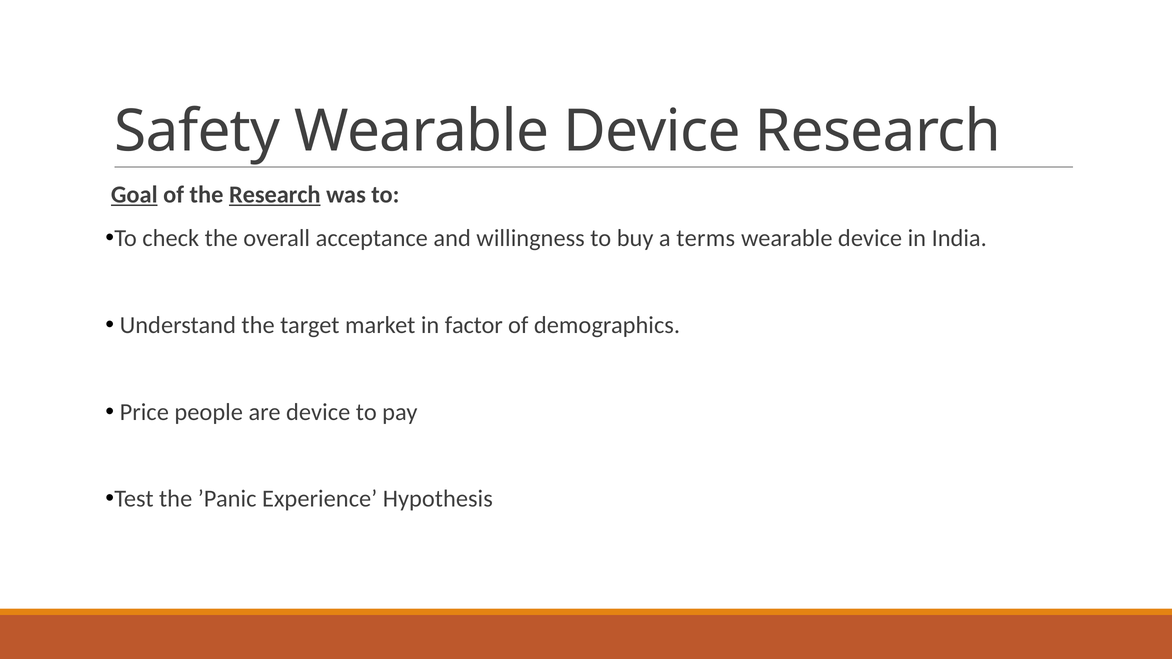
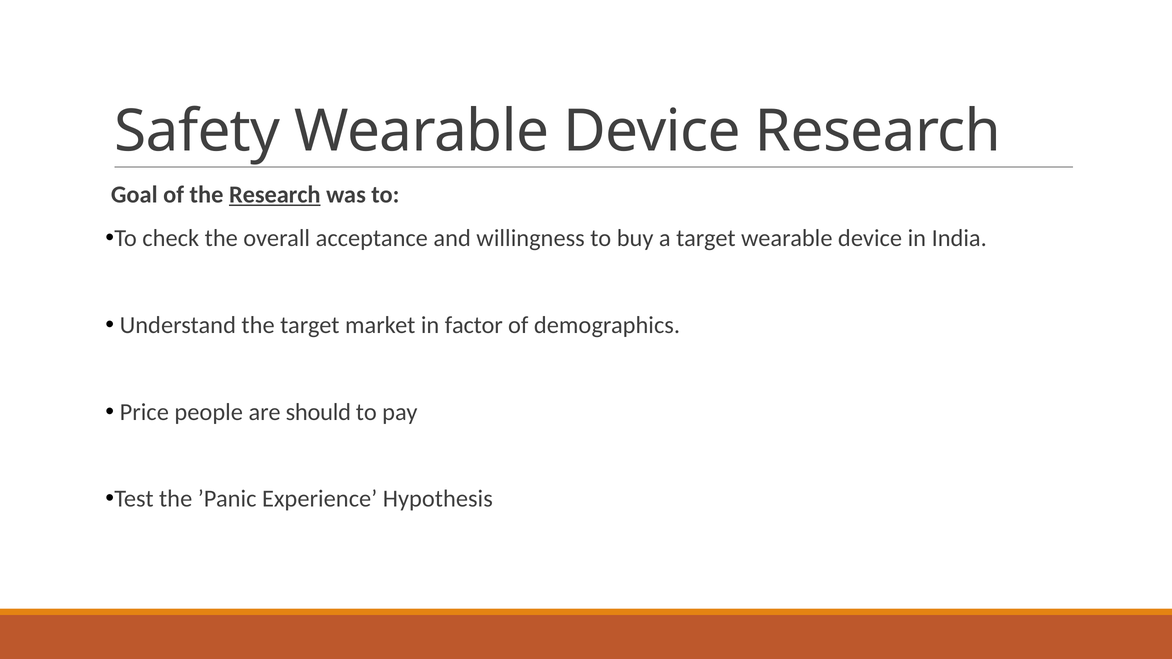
Goal underline: present -> none
a terms: terms -> target
are device: device -> should
